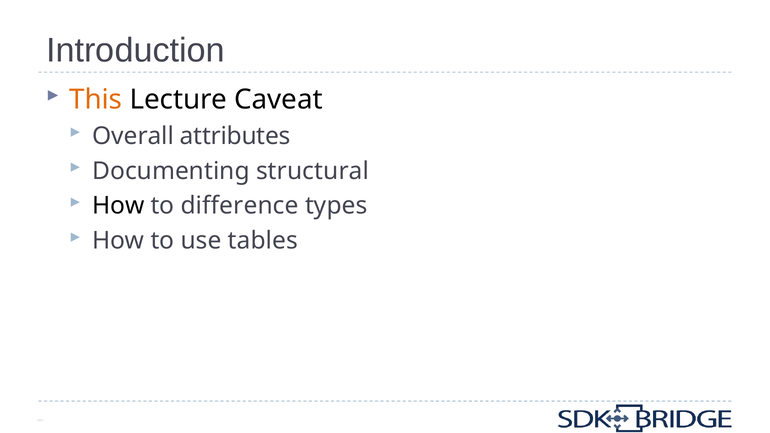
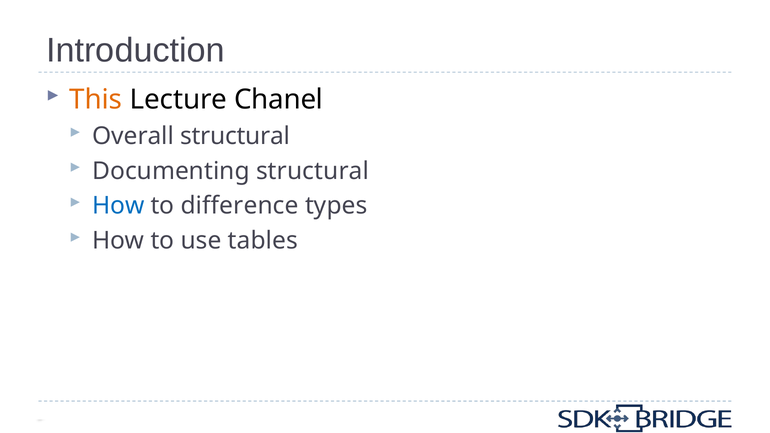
Caveat: Caveat -> Chanel
Overall attributes: attributes -> structural
How at (118, 206) colour: black -> blue
